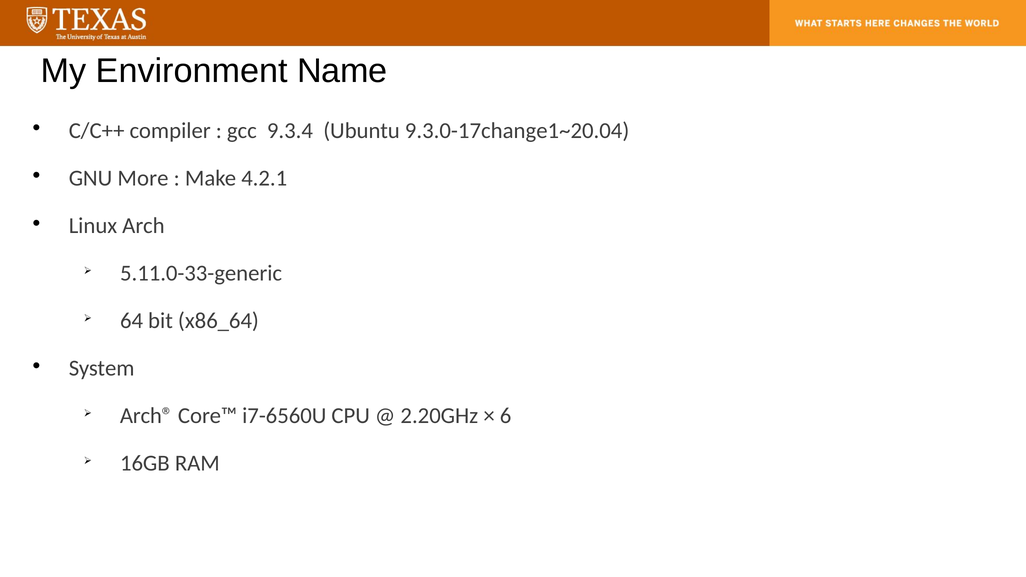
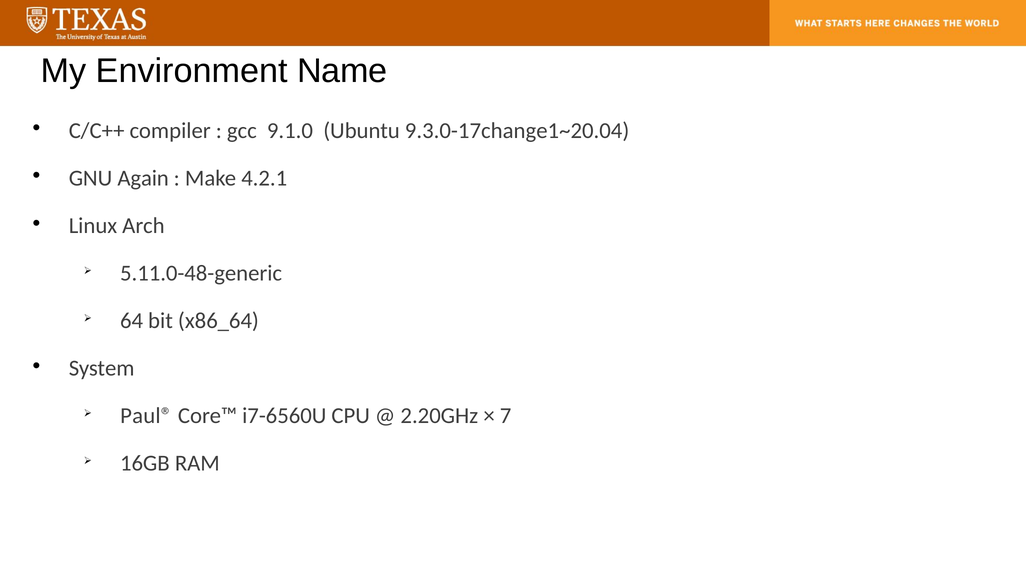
9.3.4: 9.3.4 -> 9.1.0
More: More -> Again
5.11.0-33-generic: 5.11.0-33-generic -> 5.11.0-48-generic
Arch®: Arch® -> Paul®
6: 6 -> 7
